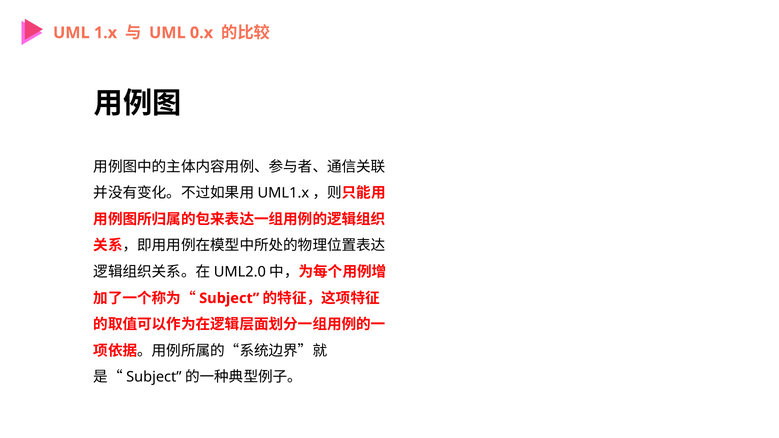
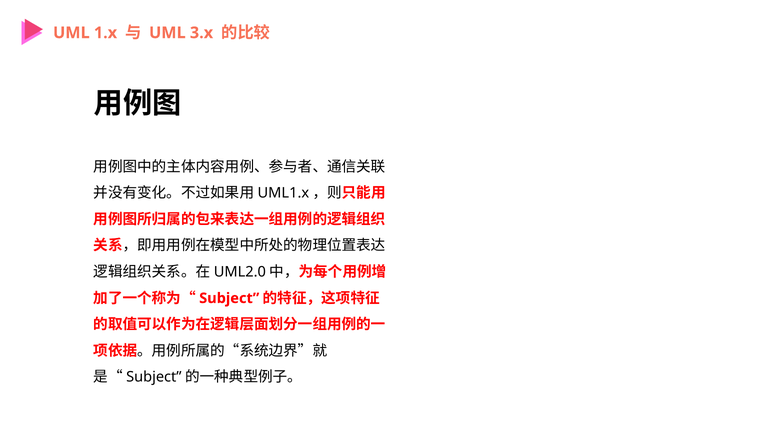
0.x: 0.x -> 3.x
